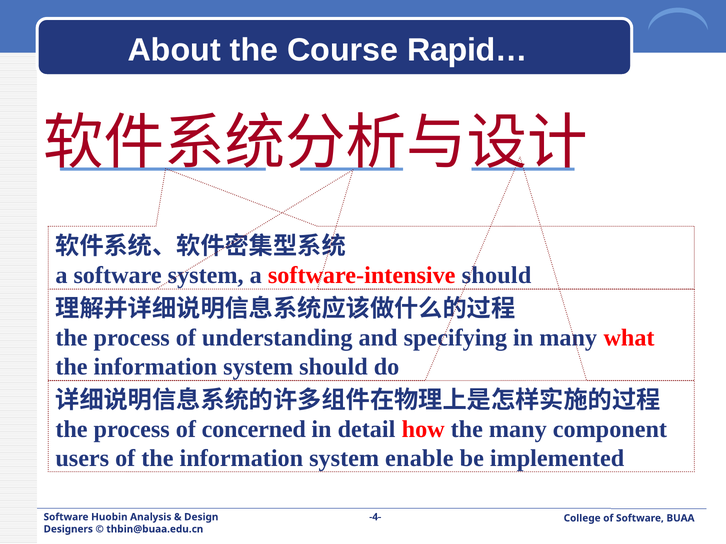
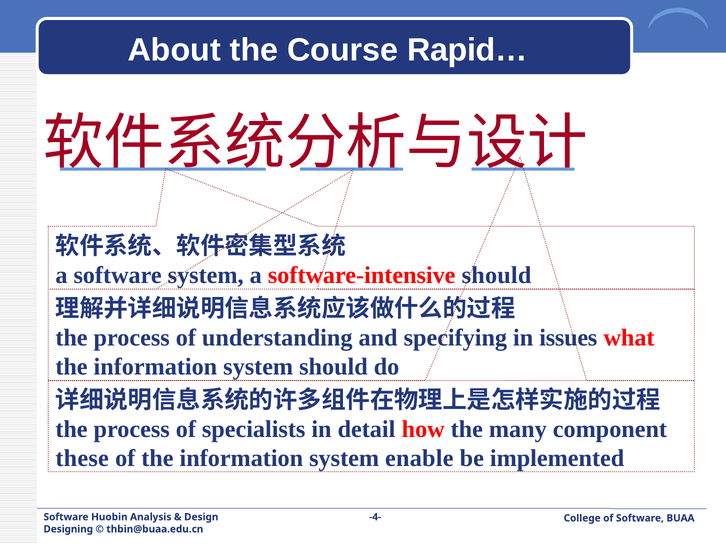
in many: many -> issues
concerned: concerned -> specialists
users: users -> these
Designers: Designers -> Designing
